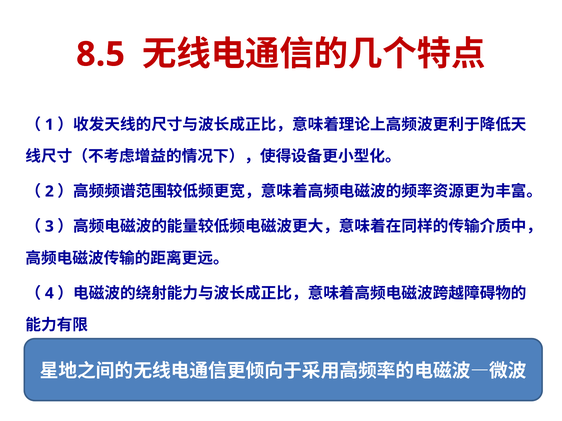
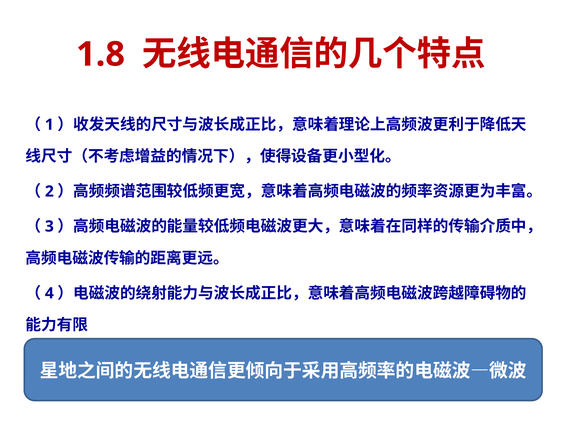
8.5: 8.5 -> 1.8
